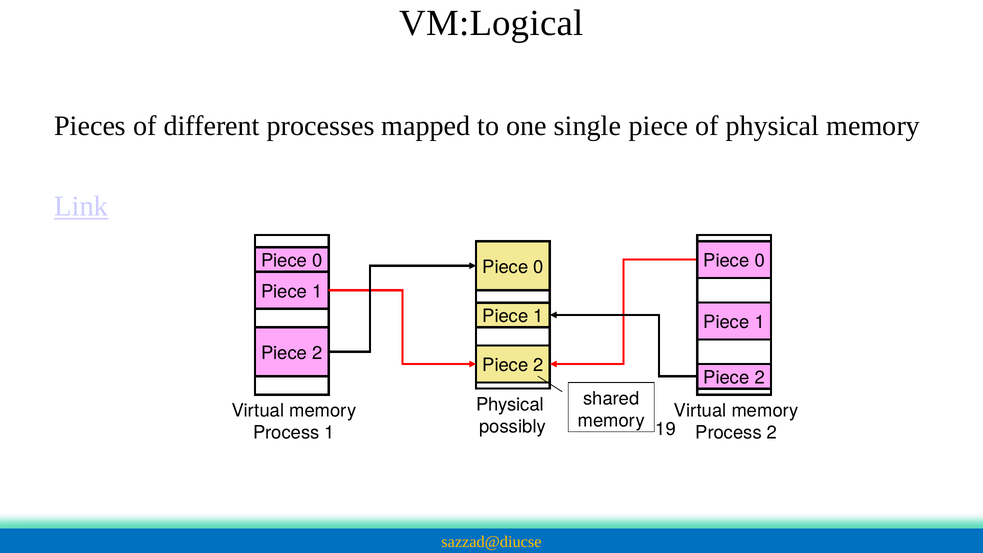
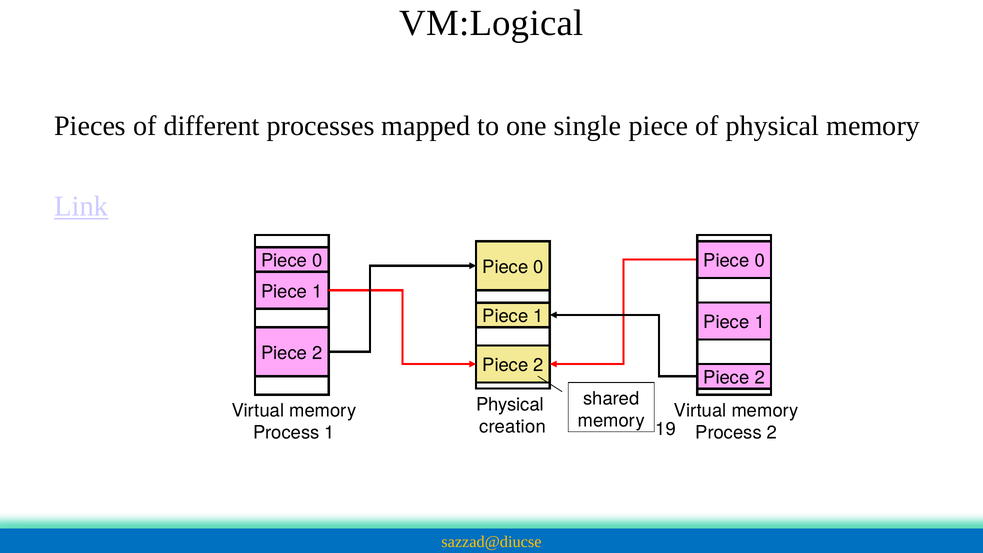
possibly: possibly -> creation
